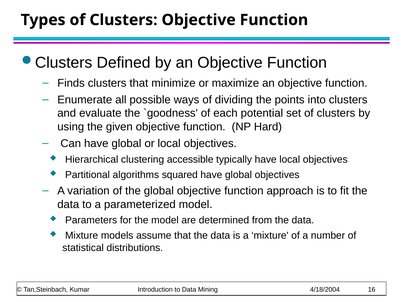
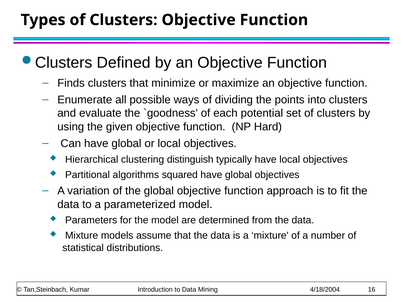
accessible: accessible -> distinguish
